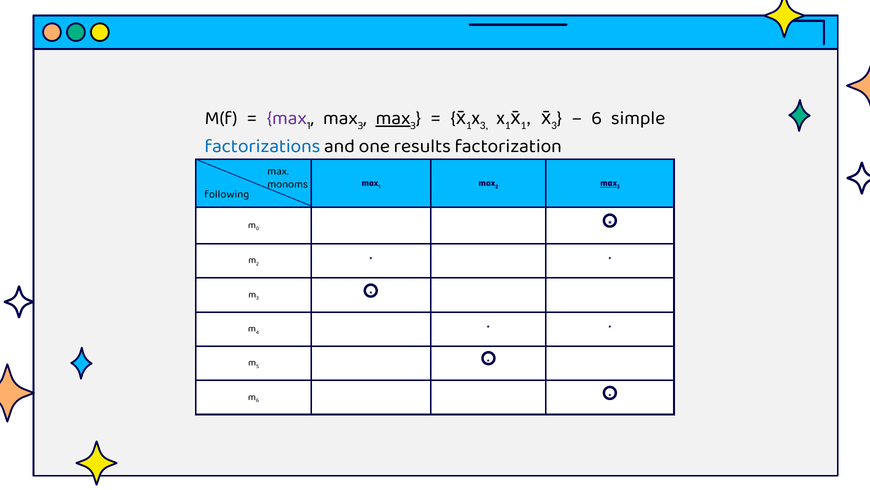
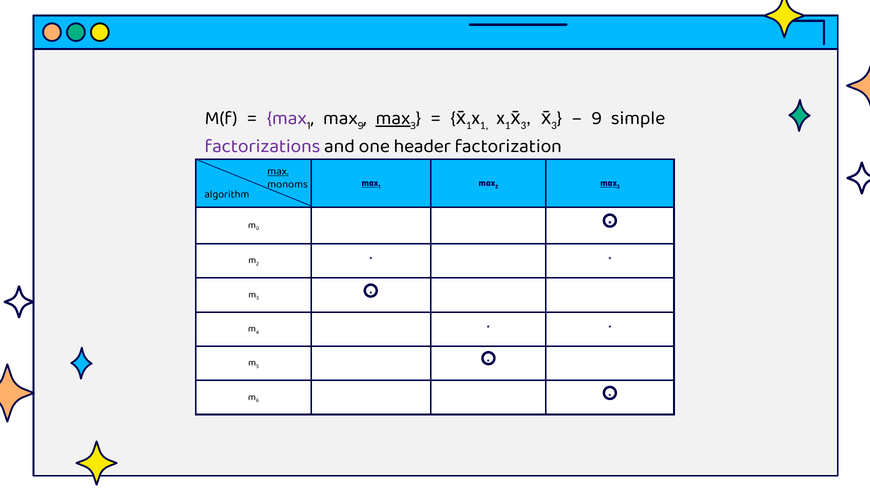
3 at (361, 125): 3 -> 9
3 at (484, 125): 3 -> 1
1 at (523, 125): 1 -> 3
6 at (597, 118): 6 -> 9
factorizations colour: blue -> purple
results: results -> header
max at (278, 171) underline: none -> present
max at (370, 183) underline: none -> present
following: following -> algorithm
